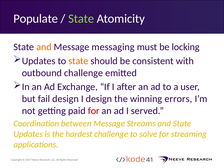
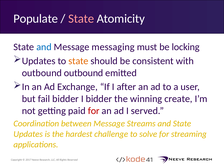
State at (81, 19) colour: light green -> pink
and at (44, 47) colour: orange -> blue
outbound challenge: challenge -> outbound
fail design: design -> bidder
I design: design -> bidder
errors: errors -> create
